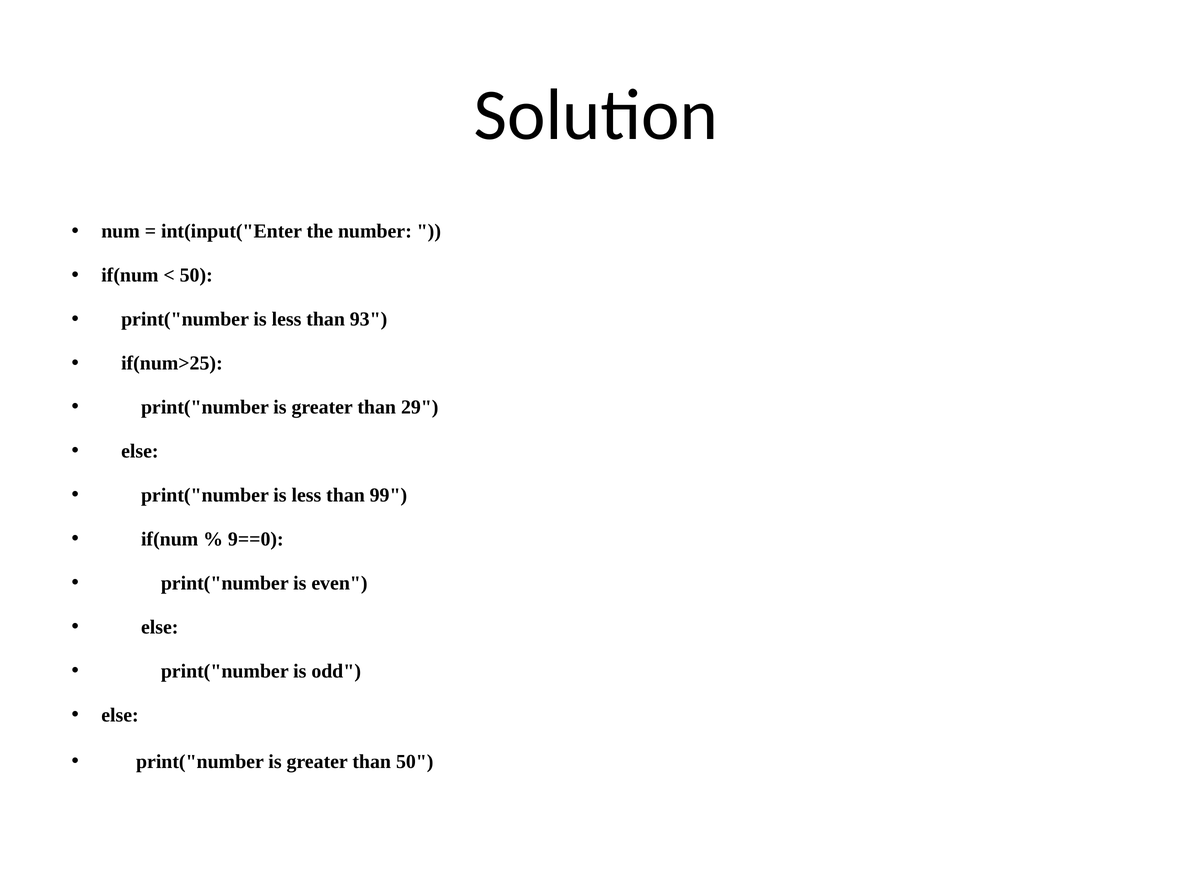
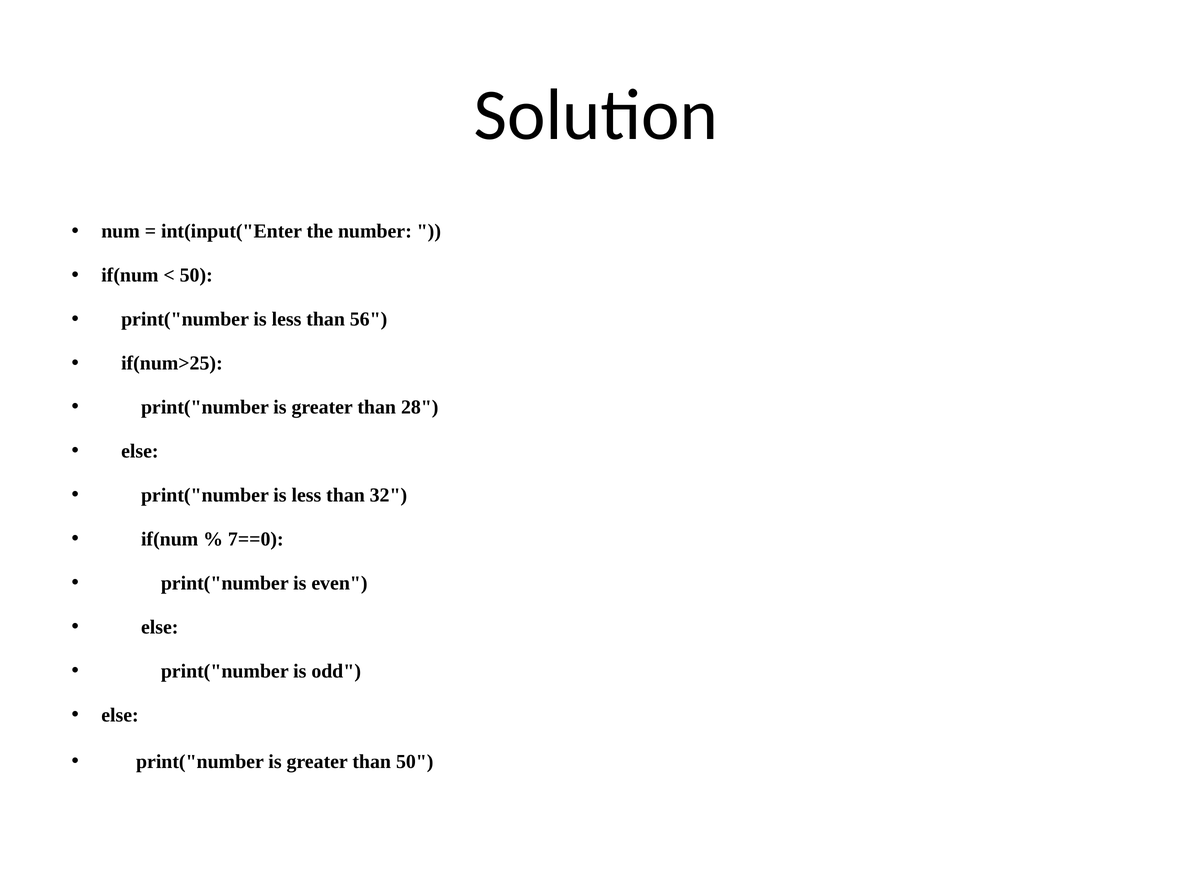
93: 93 -> 56
29: 29 -> 28
99: 99 -> 32
9==0: 9==0 -> 7==0
